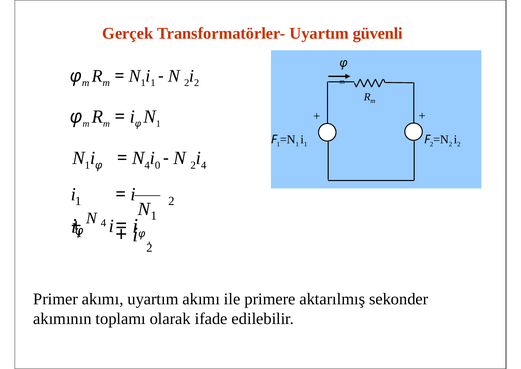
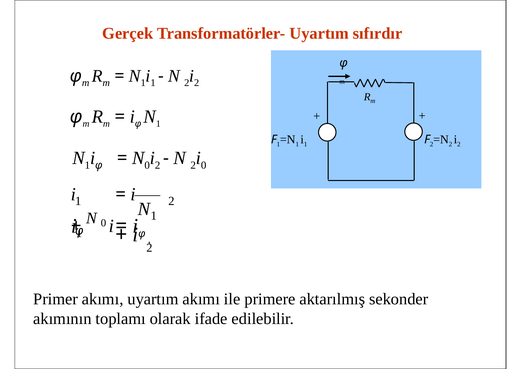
güvenli: güvenli -> sıfırdır
4 at (147, 165): 4 -> 0
0 at (158, 165): 0 -> 2
i 4: 4 -> 0
4 at (104, 223): 4 -> 0
